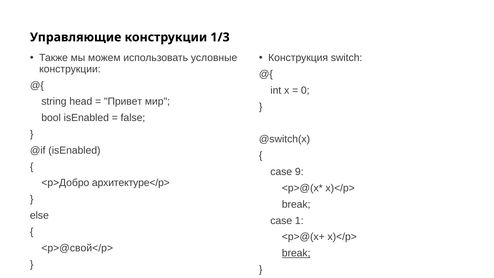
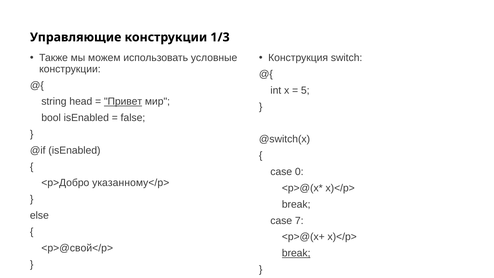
0: 0 -> 5
Привет underline: none -> present
9: 9 -> 0
архитектуре</p>: архитектуре</p> -> указанному</p>
1: 1 -> 7
